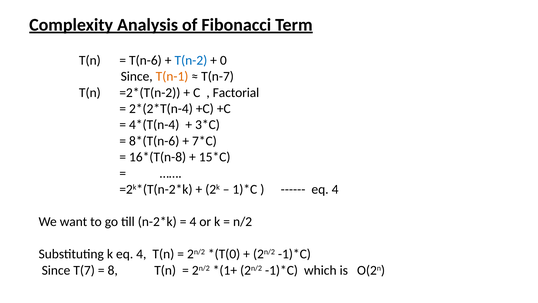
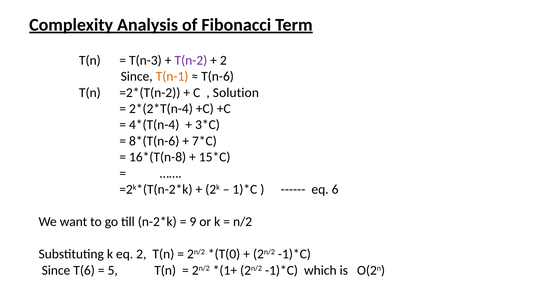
T(n-6: T(n-6 -> T(n-3
T(n-2 colour: blue -> purple
0 at (223, 60): 0 -> 2
T(n-7: T(n-7 -> T(n-6
Factorial: Factorial -> Solution
4 at (335, 189): 4 -> 6
4 at (193, 222): 4 -> 9
k eq 4: 4 -> 2
T(7: T(7 -> T(6
8: 8 -> 5
